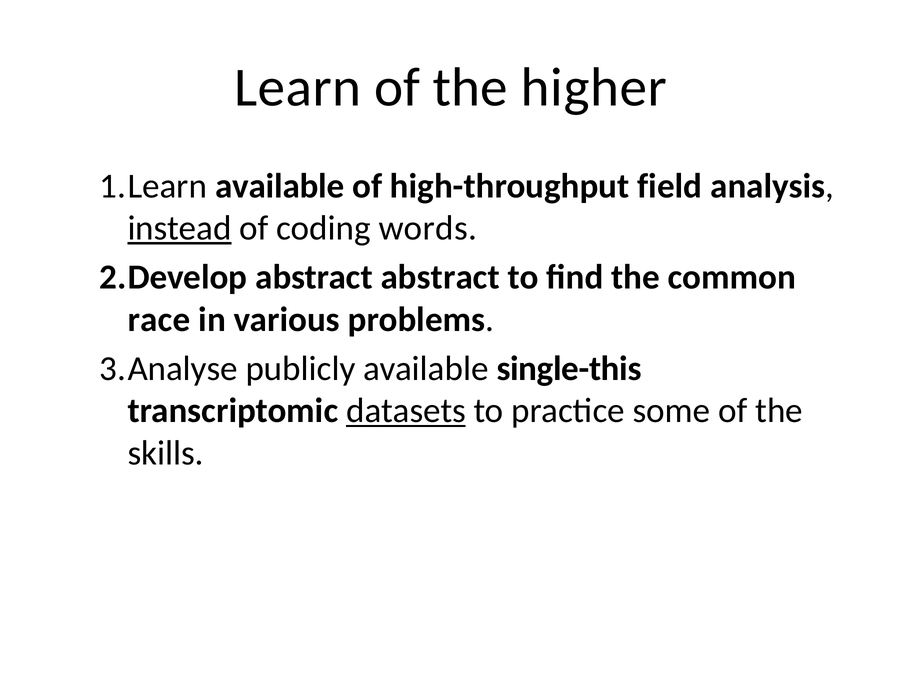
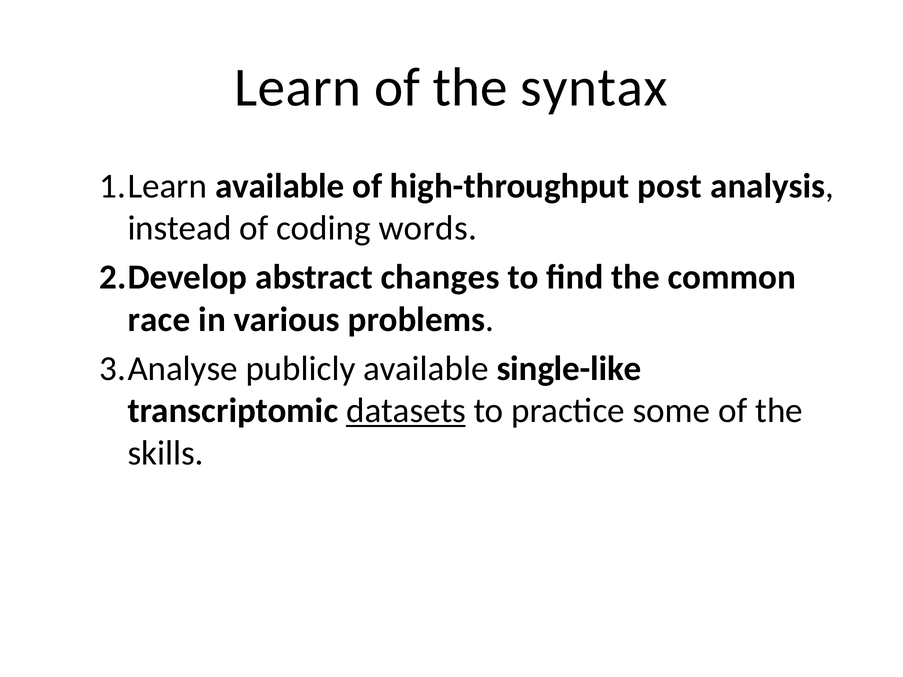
higher: higher -> syntax
field: field -> post
instead underline: present -> none
abstract abstract: abstract -> changes
single-this: single-this -> single-like
